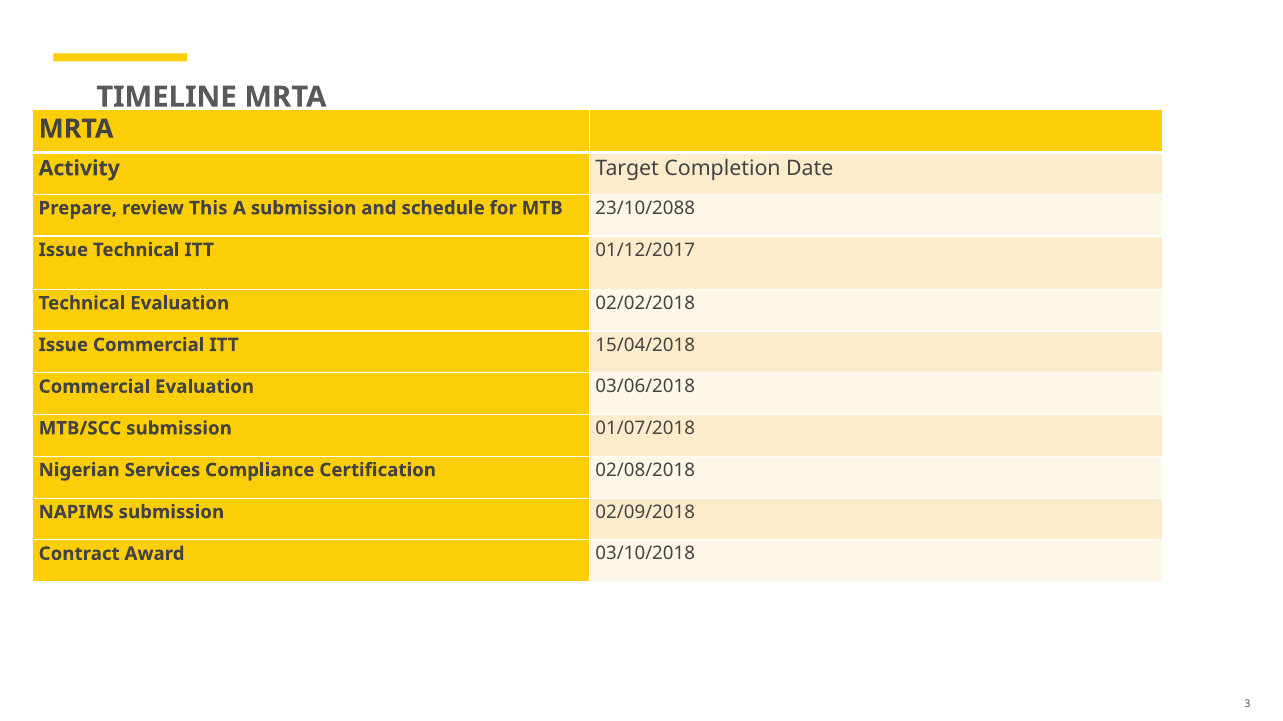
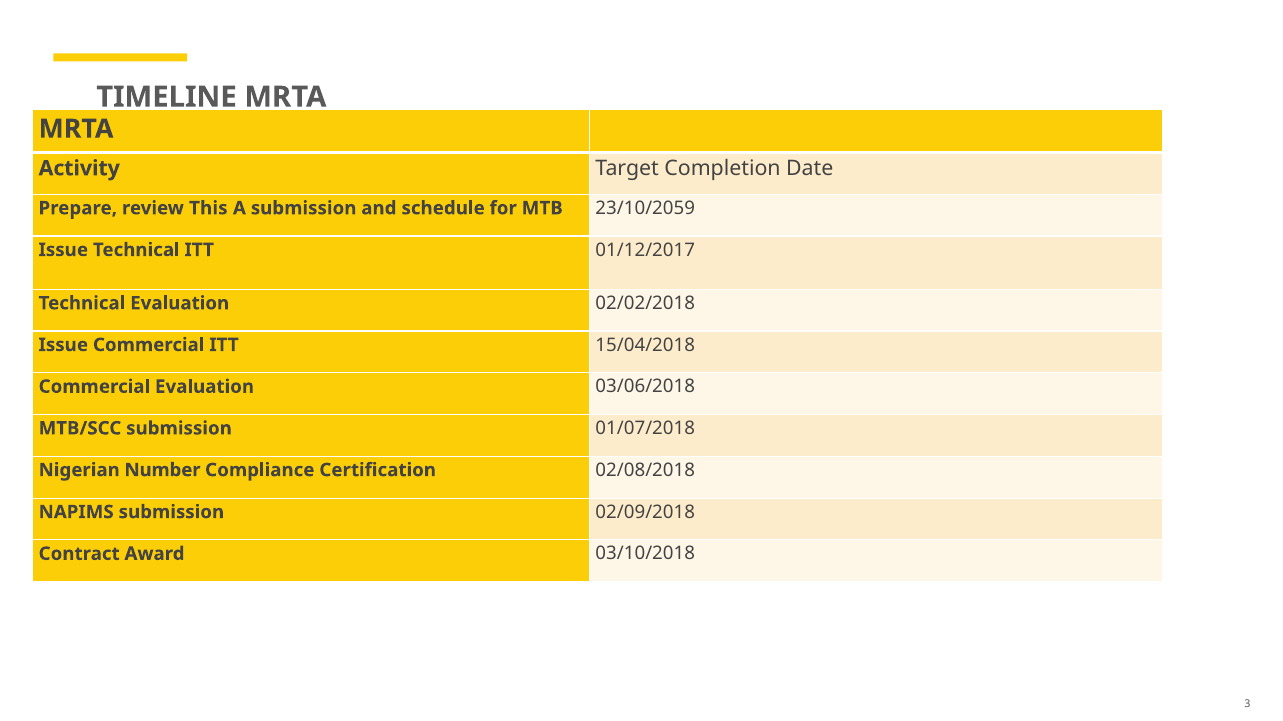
23/10/2088: 23/10/2088 -> 23/10/2059
Services: Services -> Number
